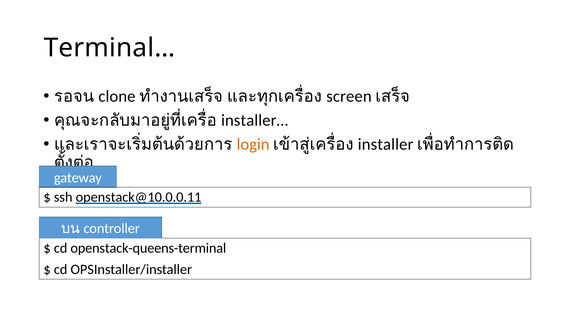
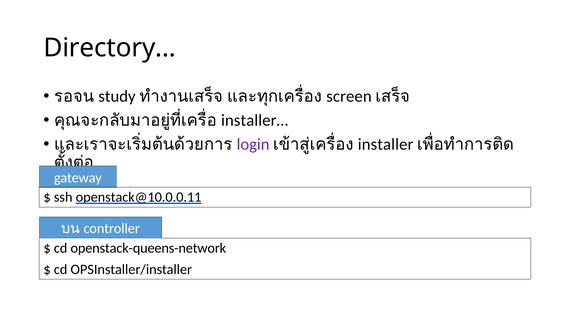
Terminal…: Terminal… -> Directory…
clone: clone -> study
login colour: orange -> purple
openstack-queens-terminal: openstack-queens-terminal -> openstack-queens-network
